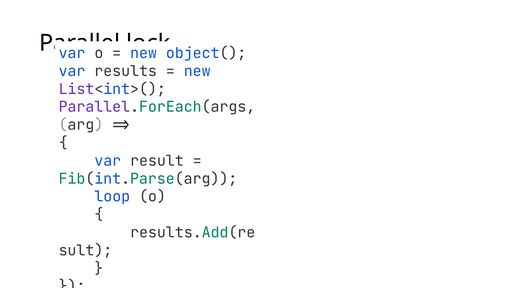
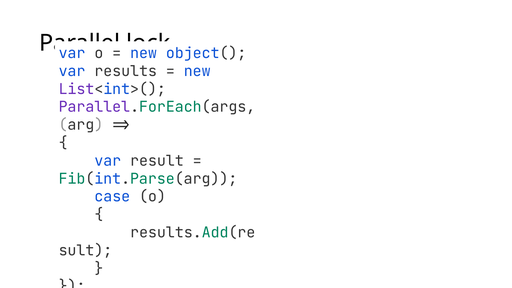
loop: loop -> case
